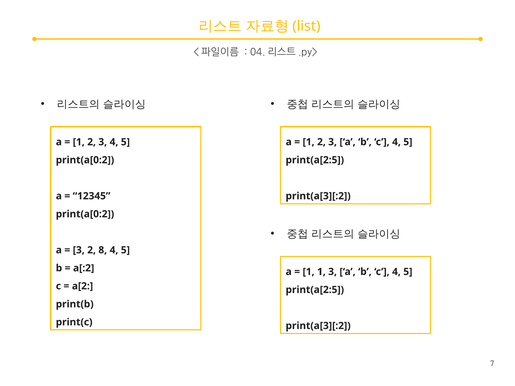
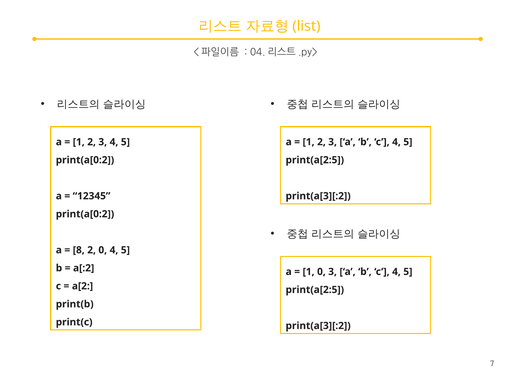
3 at (79, 250): 3 -> 8
2 8: 8 -> 0
1 1: 1 -> 0
